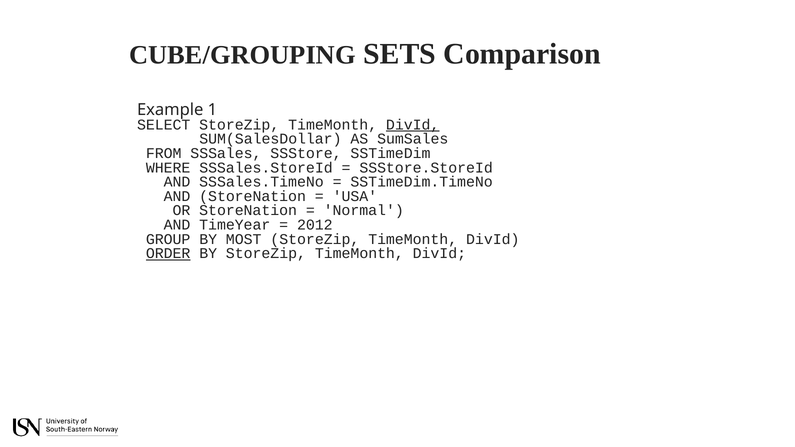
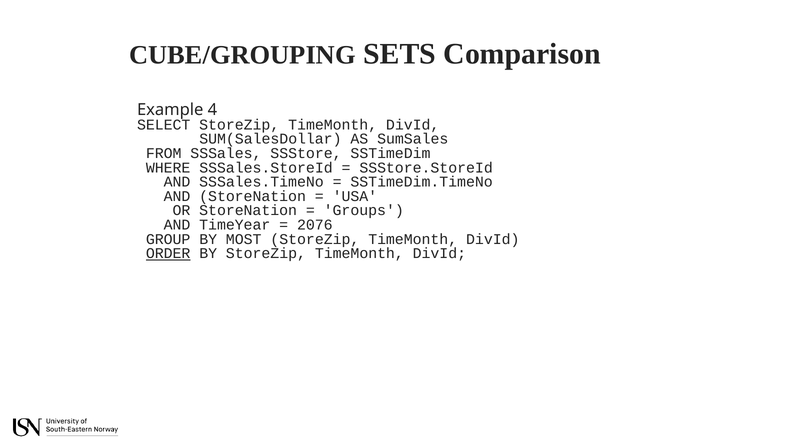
1: 1 -> 4
DivId at (413, 125) underline: present -> none
Normal: Normal -> Groups
2012: 2012 -> 2076
